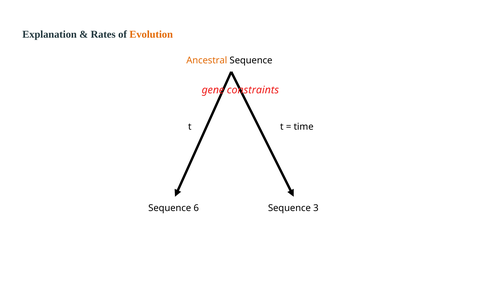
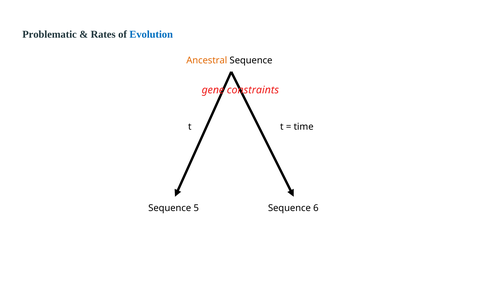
Explanation: Explanation -> Problematic
Evolution colour: orange -> blue
6: 6 -> 5
3: 3 -> 6
